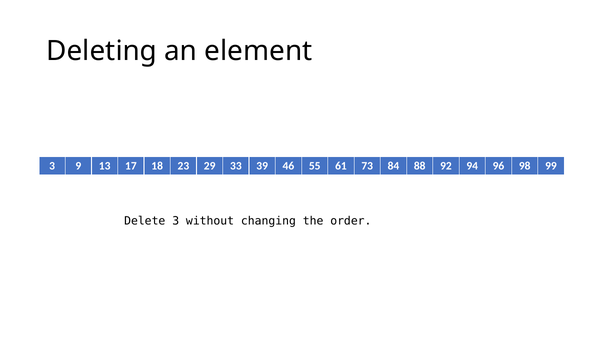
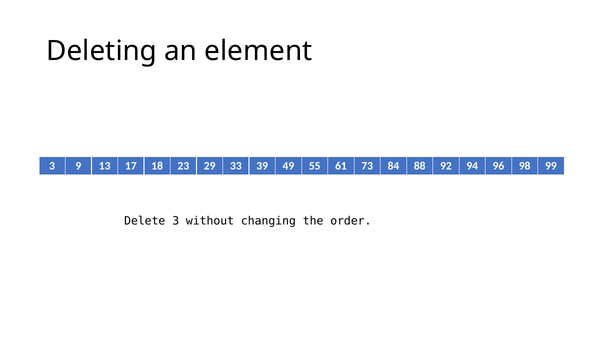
46: 46 -> 49
